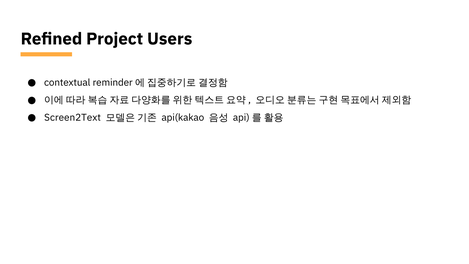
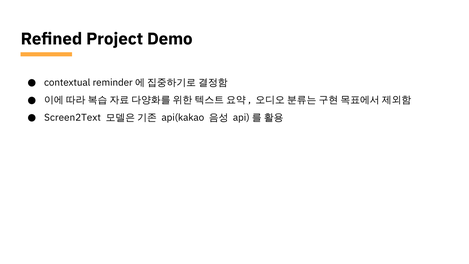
Users: Users -> Demo
